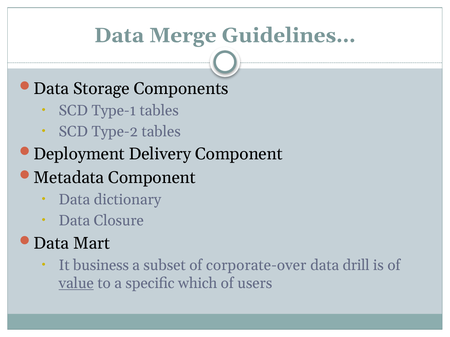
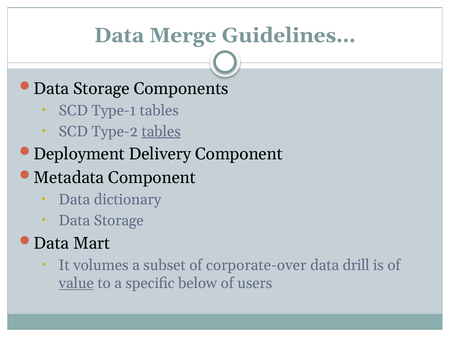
tables at (161, 132) underline: none -> present
Closure at (119, 221): Closure -> Storage
business: business -> volumes
which: which -> below
